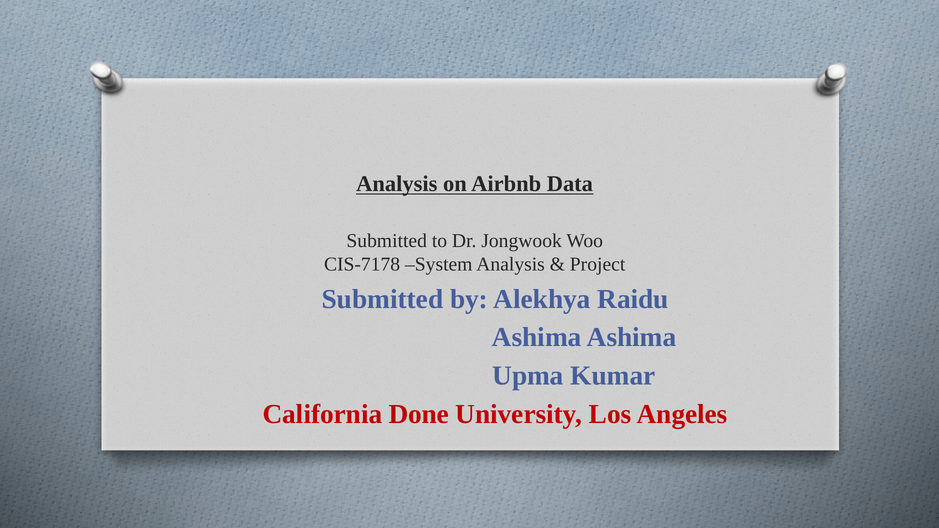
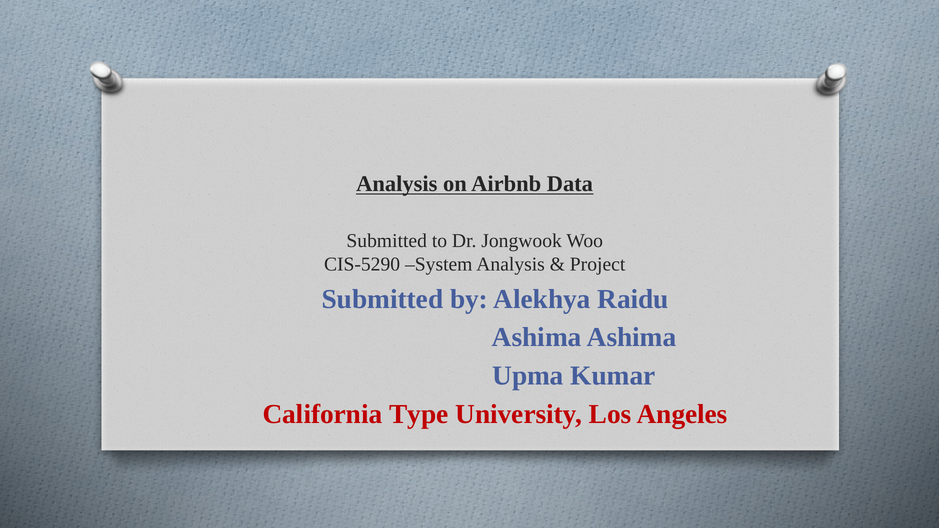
CIS-7178: CIS-7178 -> CIS-5290
Done: Done -> Type
